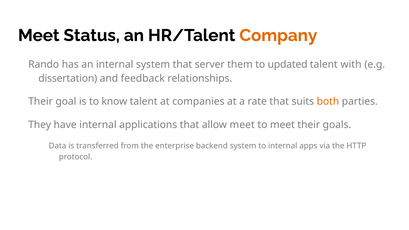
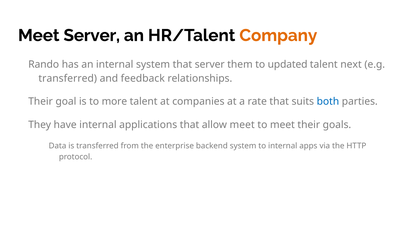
Meet Status: Status -> Server
with: with -> next
dissertation at (68, 78): dissertation -> transferred
know: know -> more
both colour: orange -> blue
